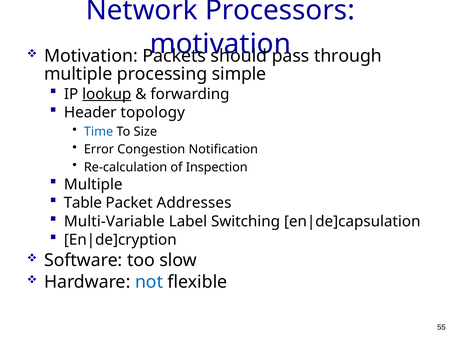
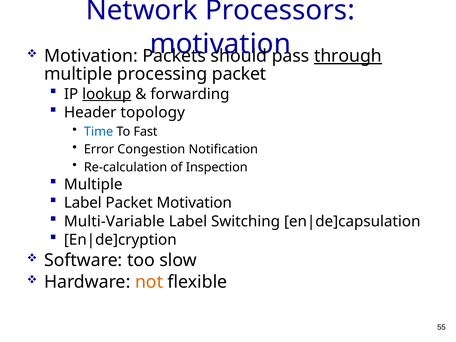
through underline: none -> present
processing simple: simple -> packet
Size: Size -> Fast
Table at (83, 203): Table -> Label
Packet Addresses: Addresses -> Motivation
not colour: blue -> orange
